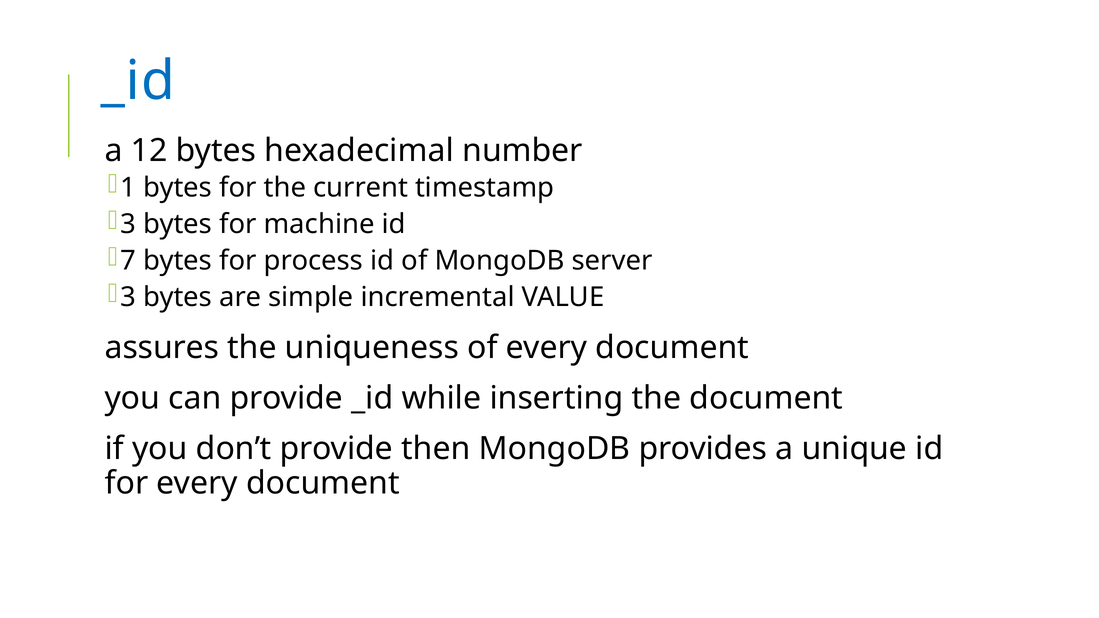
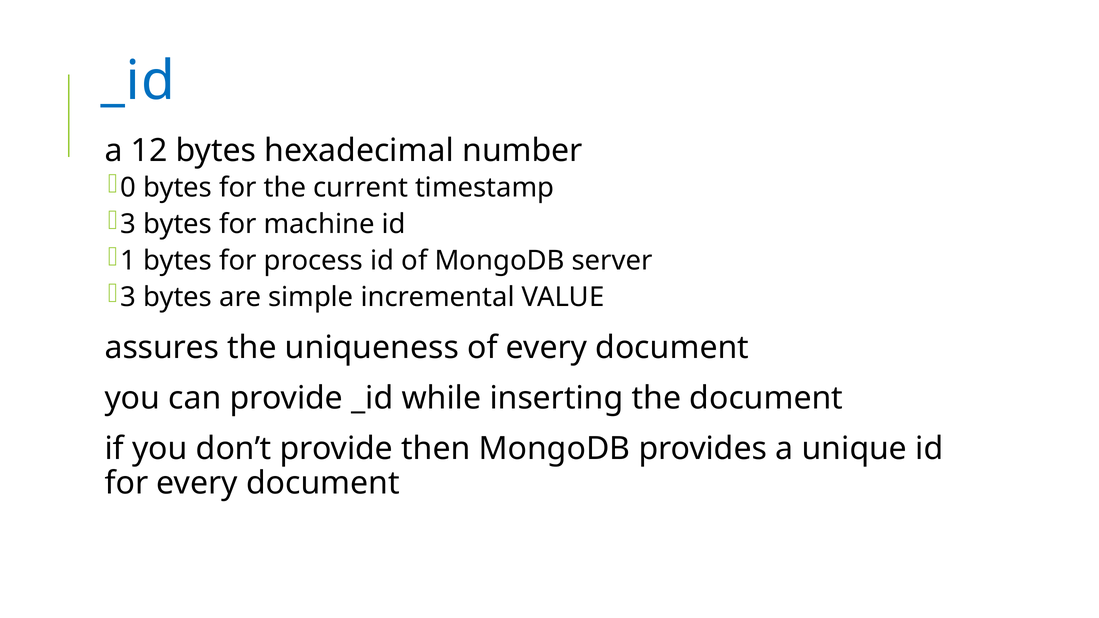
1: 1 -> 0
7: 7 -> 1
